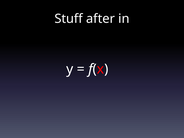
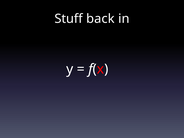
after: after -> back
